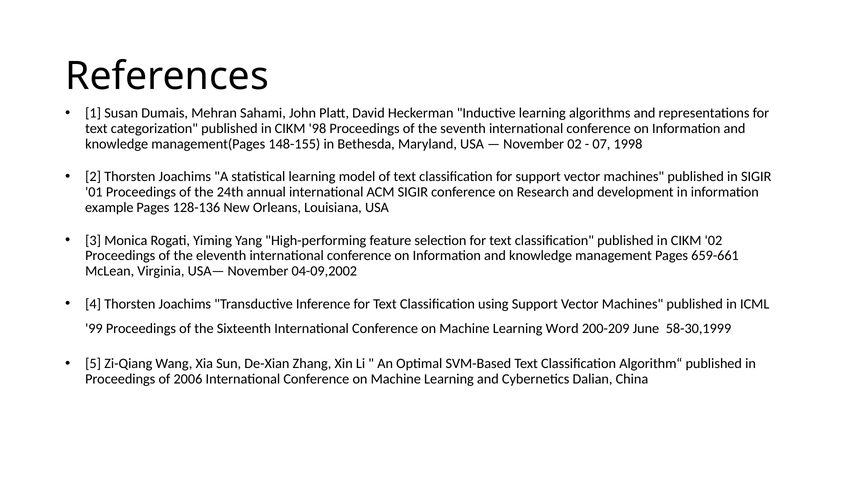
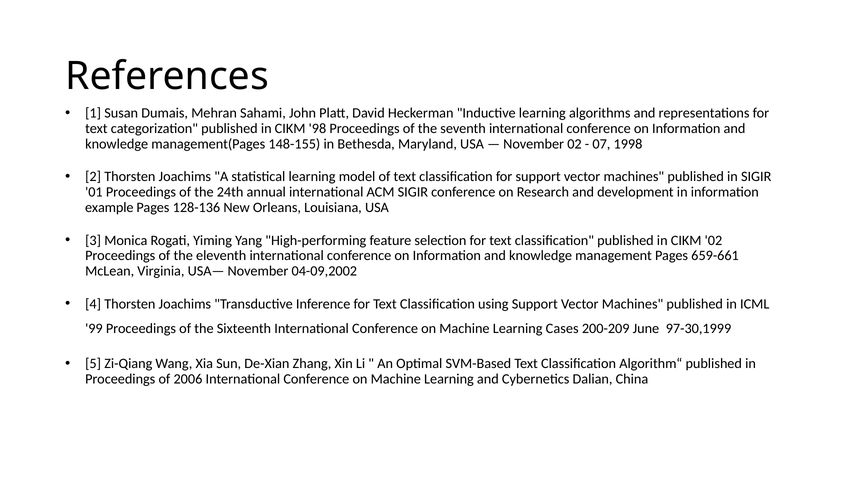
Word: Word -> Cases
58-30,1999: 58-30,1999 -> 97-30,1999
